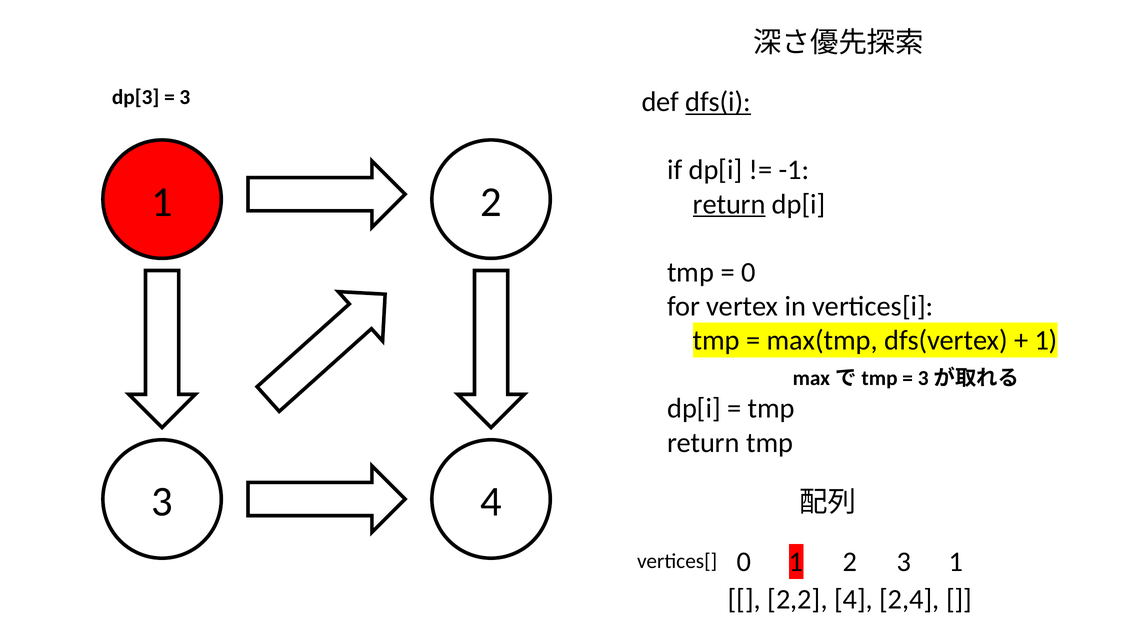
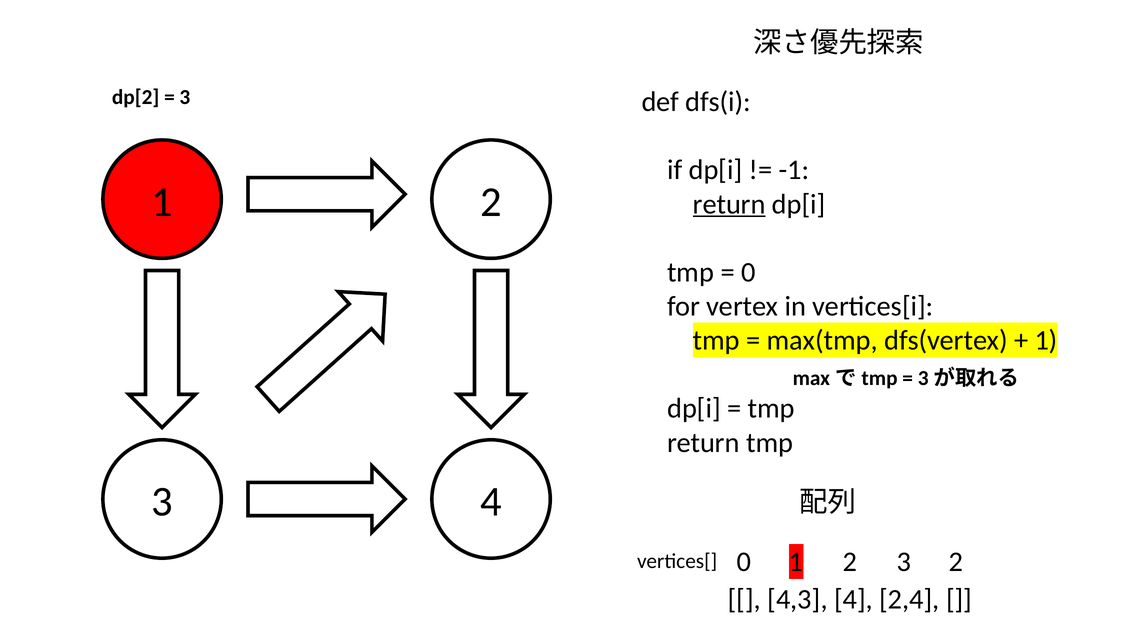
dp[3: dp[3 -> dp[2
dfs(i underline: present -> none
2 3 1: 1 -> 2
2,2: 2,2 -> 4,3
